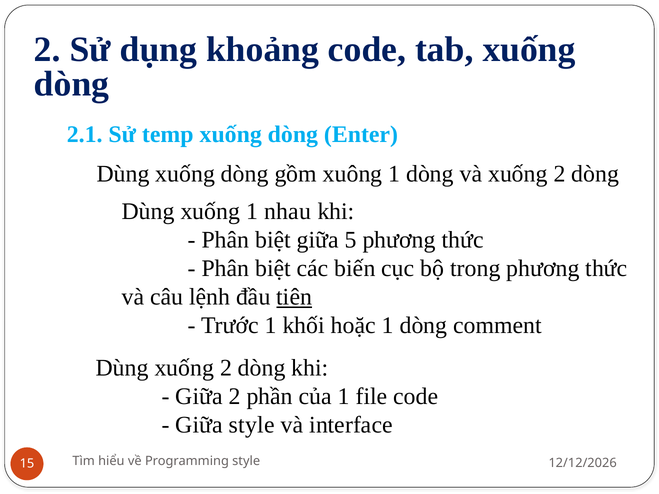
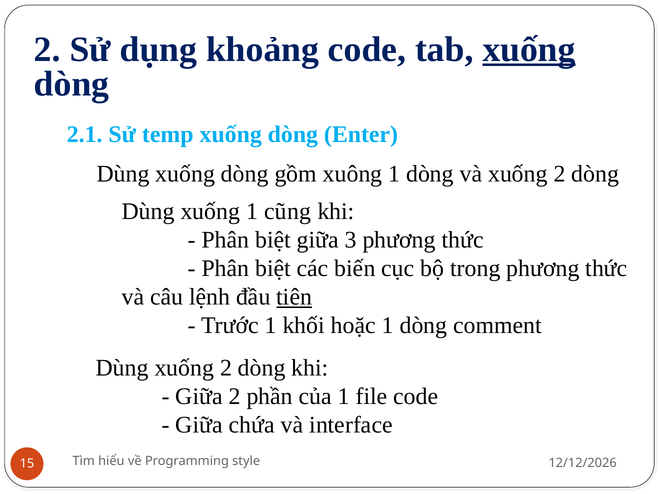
xuống at (529, 50) underline: none -> present
nhau: nhau -> cũng
5: 5 -> 3
Giữa style: style -> chứa
